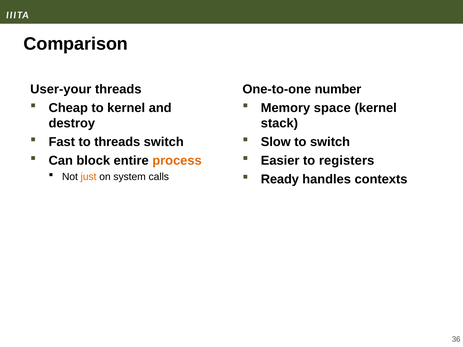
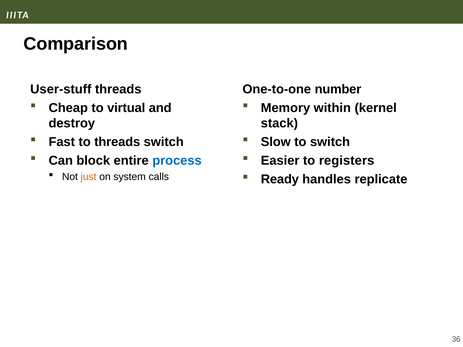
User-your: User-your -> User-stuff
to kernel: kernel -> virtual
space: space -> within
process colour: orange -> blue
contexts: contexts -> replicate
